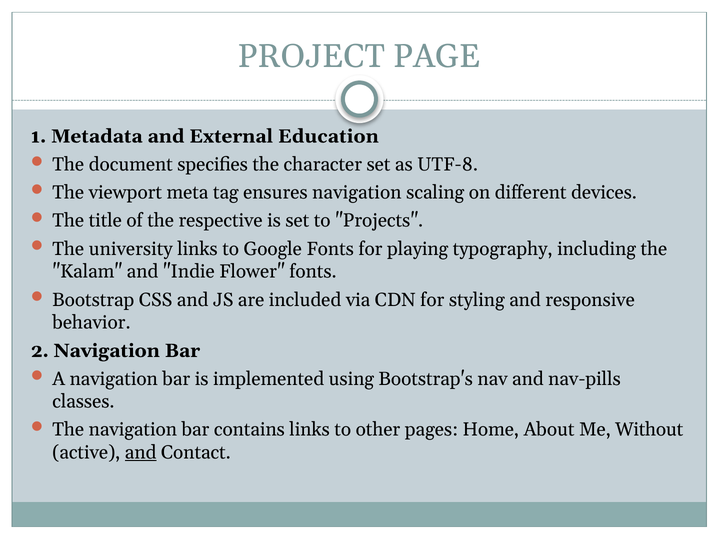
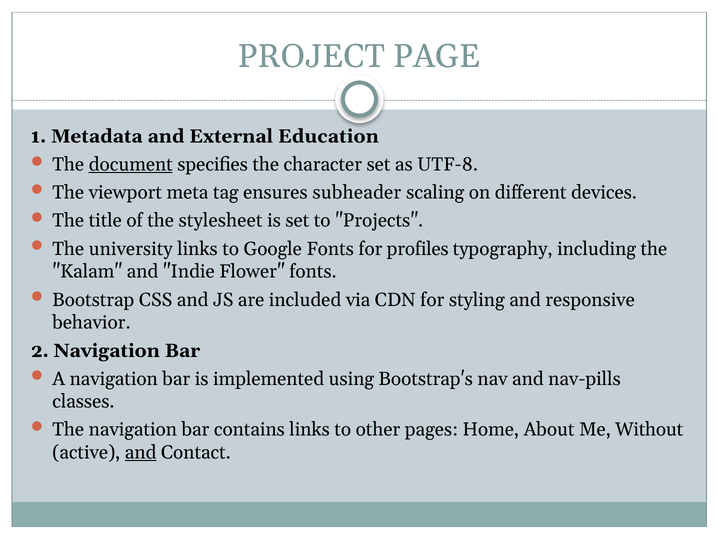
document underline: none -> present
ensures navigation: navigation -> subheader
respective: respective -> stylesheet
playing: playing -> profiles
